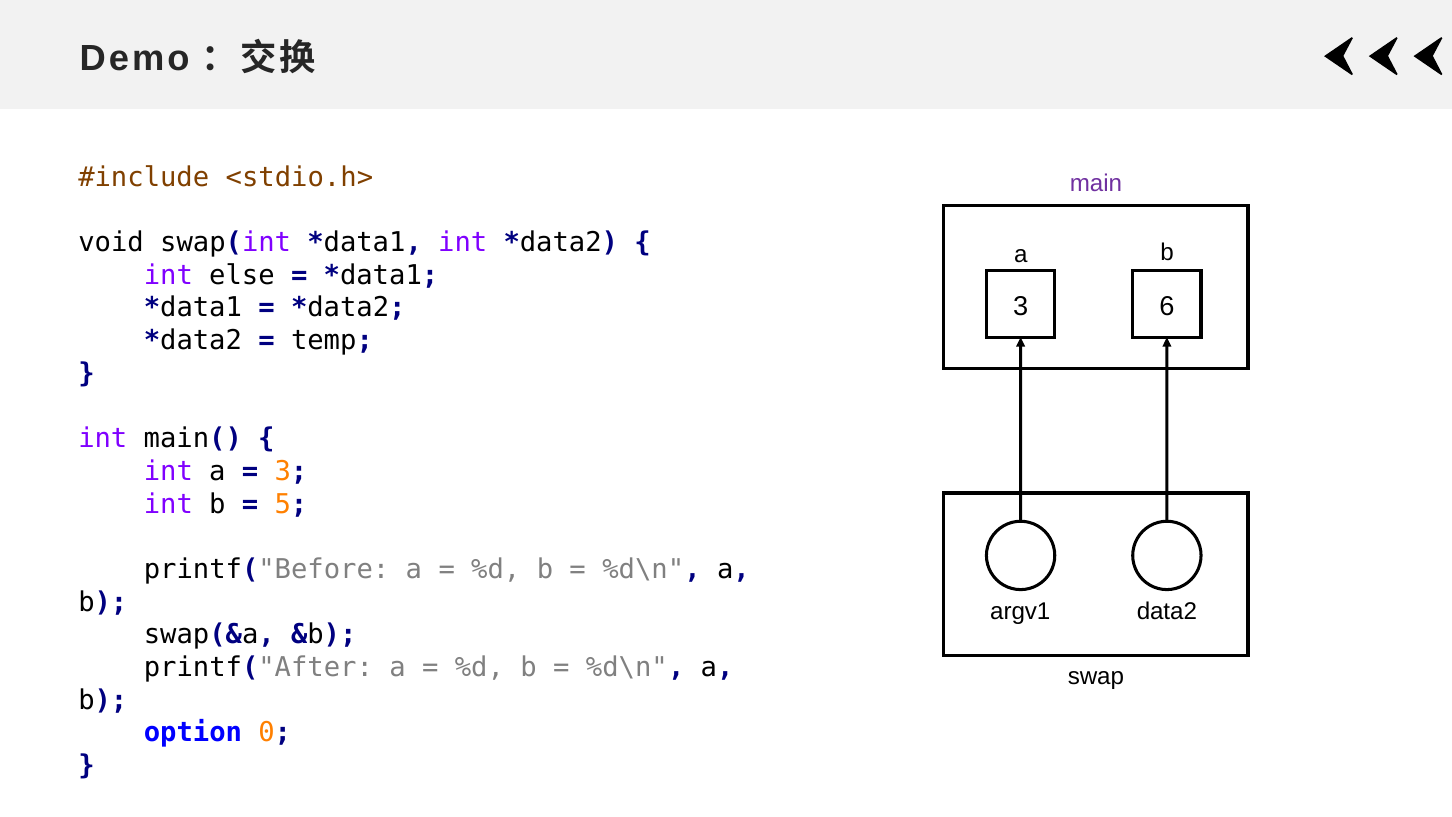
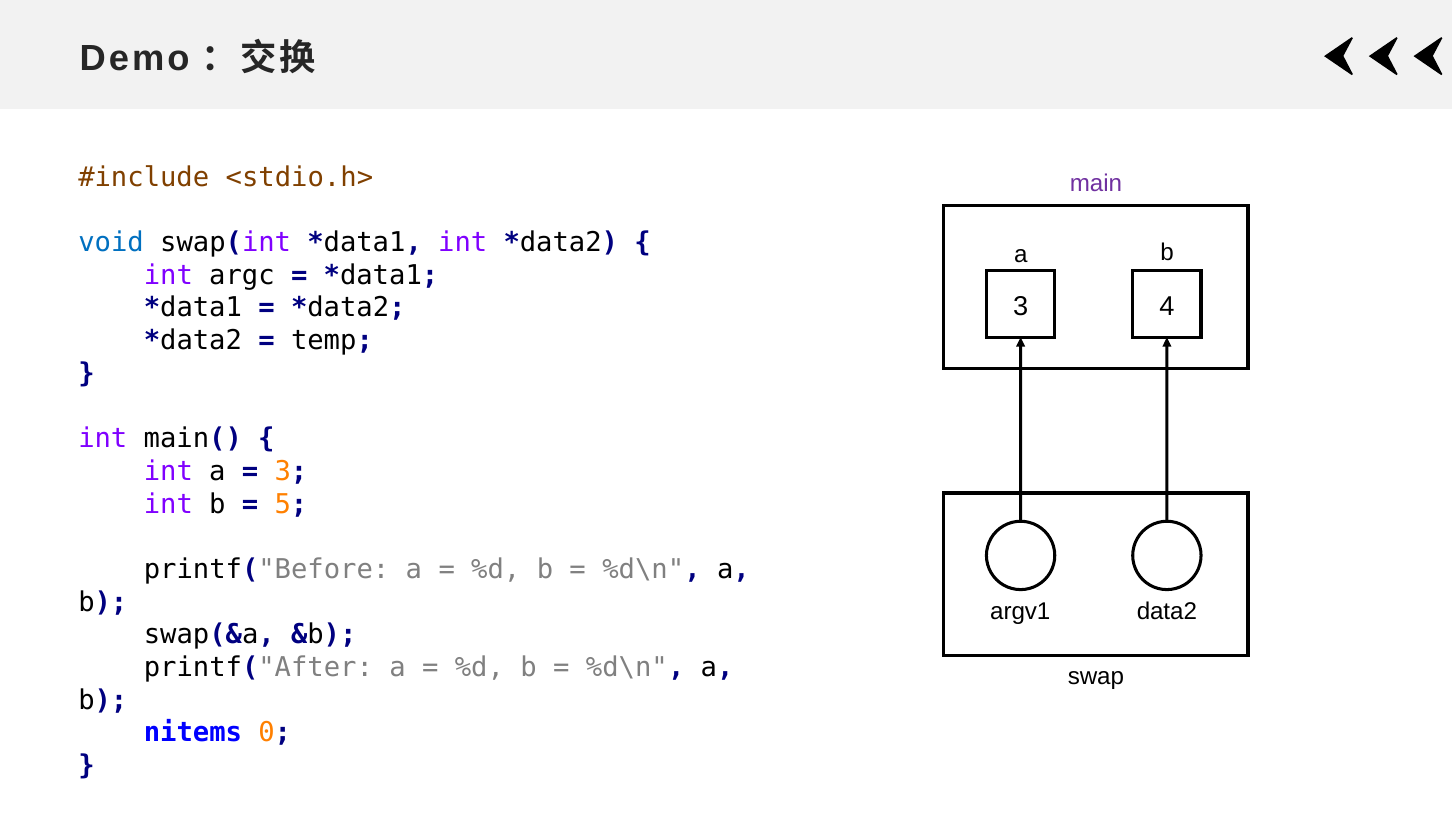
void colour: black -> blue
else: else -> argc
6: 6 -> 4
option: option -> nitems
